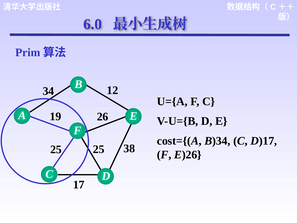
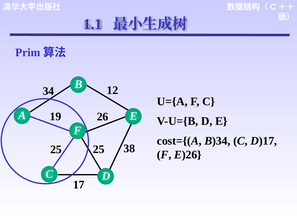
6.0: 6.0 -> 1.1
